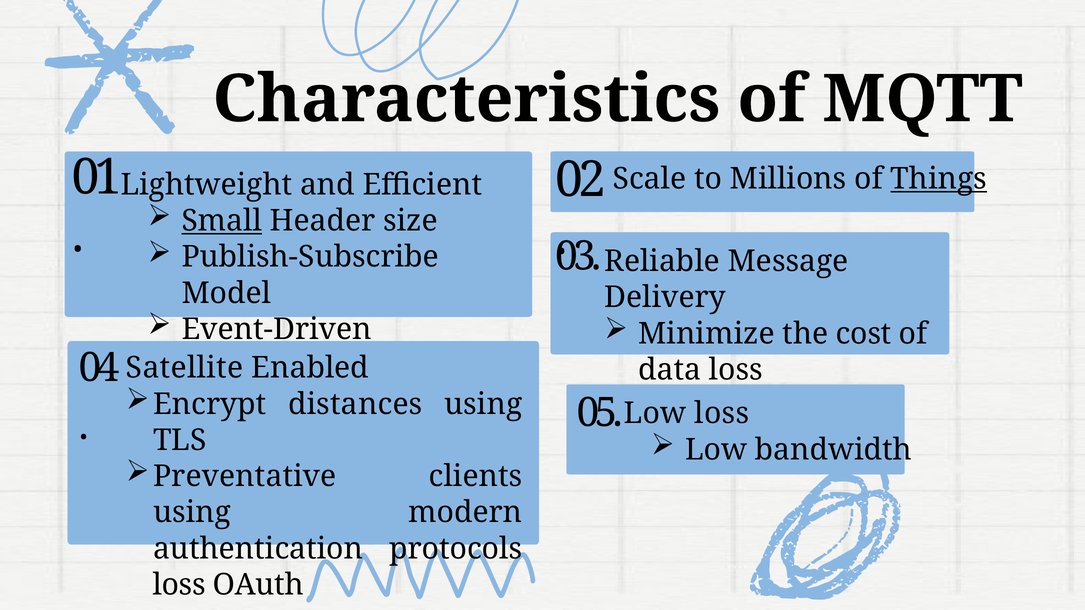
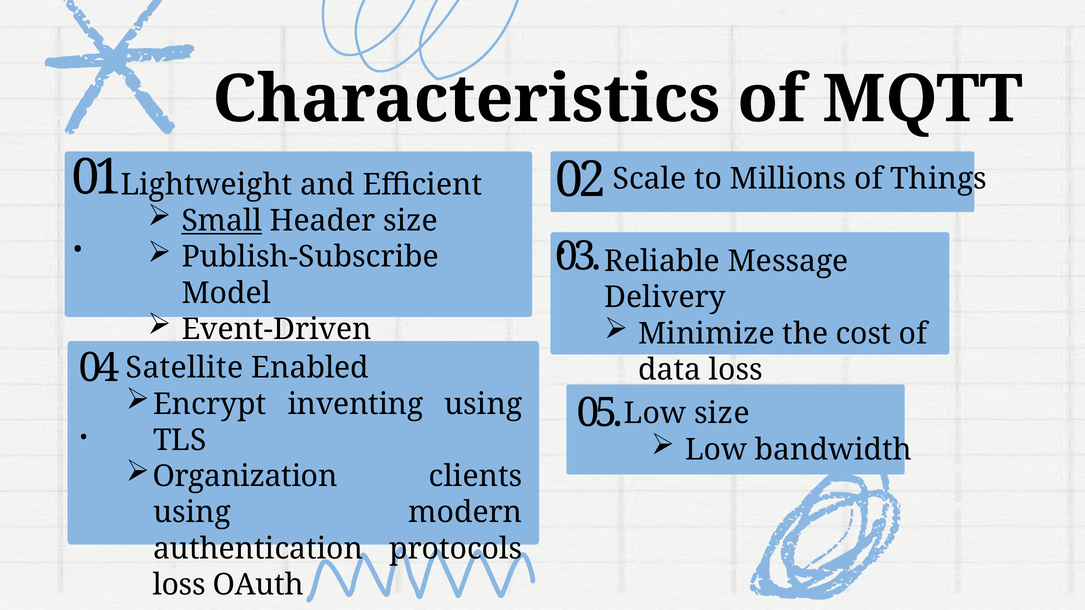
Things underline: present -> none
distances: distances -> inventing
Low loss: loss -> size
Preventative: Preventative -> Organization
